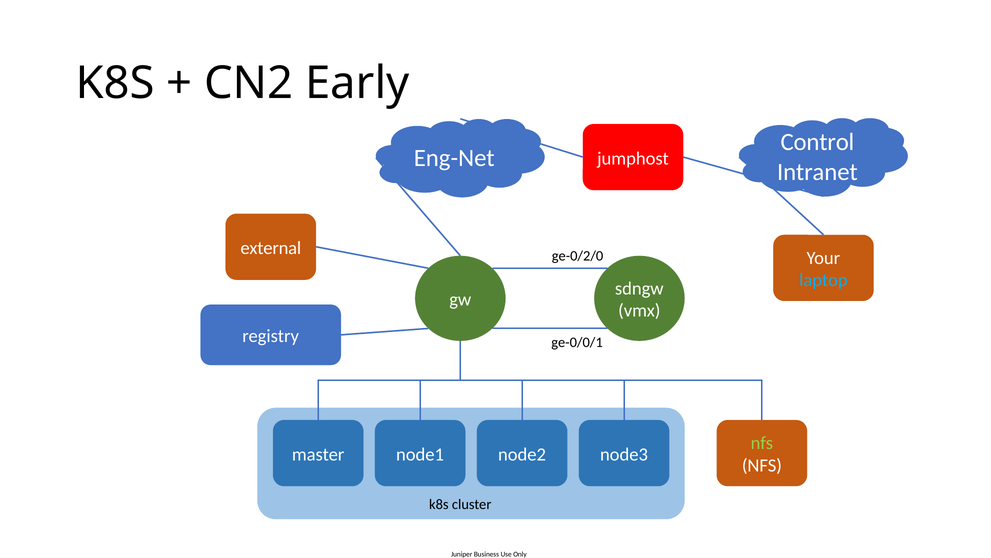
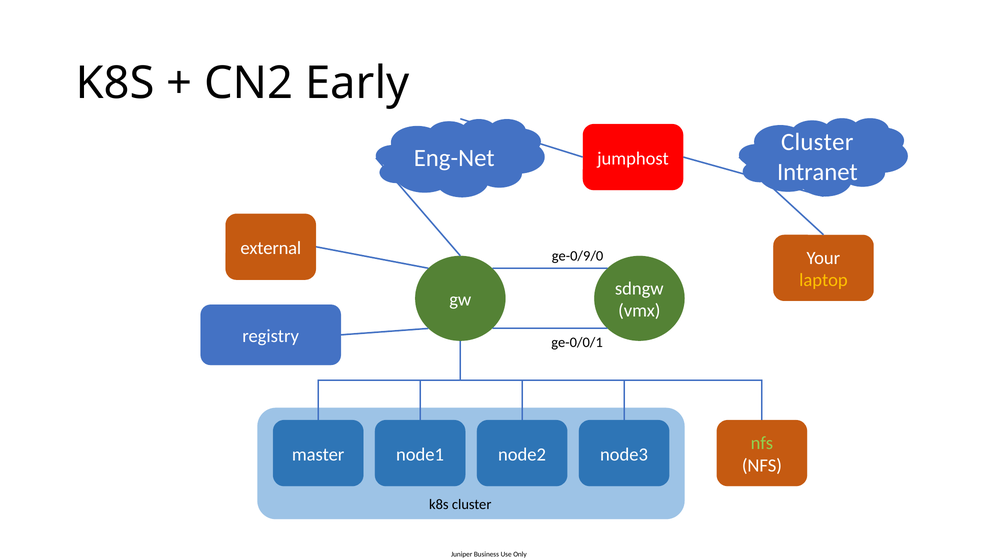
Control at (817, 142): Control -> Cluster
ge-0/2/0: ge-0/2/0 -> ge-0/9/0
laptop colour: light blue -> yellow
